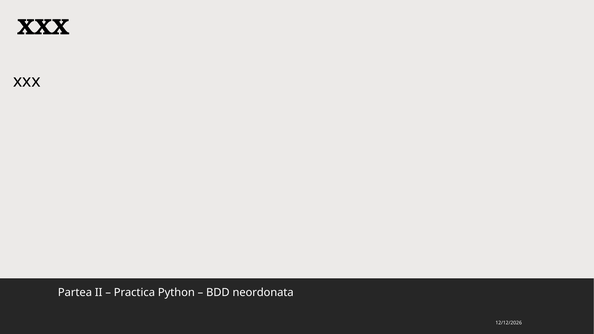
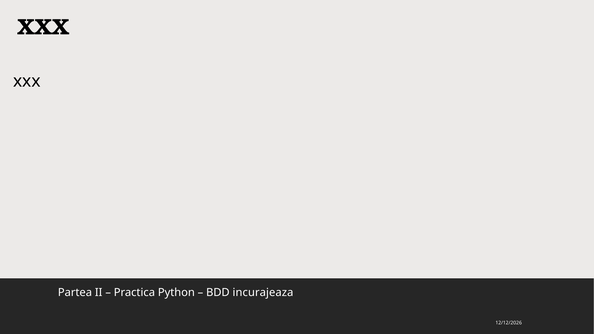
neordonata: neordonata -> incurajeaza
